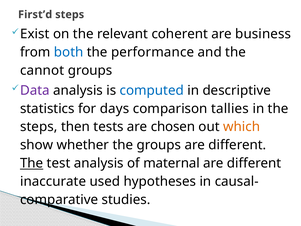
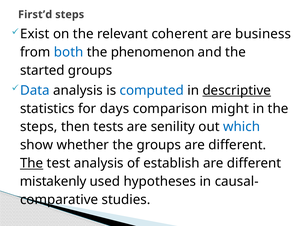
performance: performance -> phenomenon
cannot: cannot -> started
Data colour: purple -> blue
descriptive underline: none -> present
tallies: tallies -> might
chosen: chosen -> senility
which colour: orange -> blue
maternal: maternal -> establish
inaccurate: inaccurate -> mistakenly
